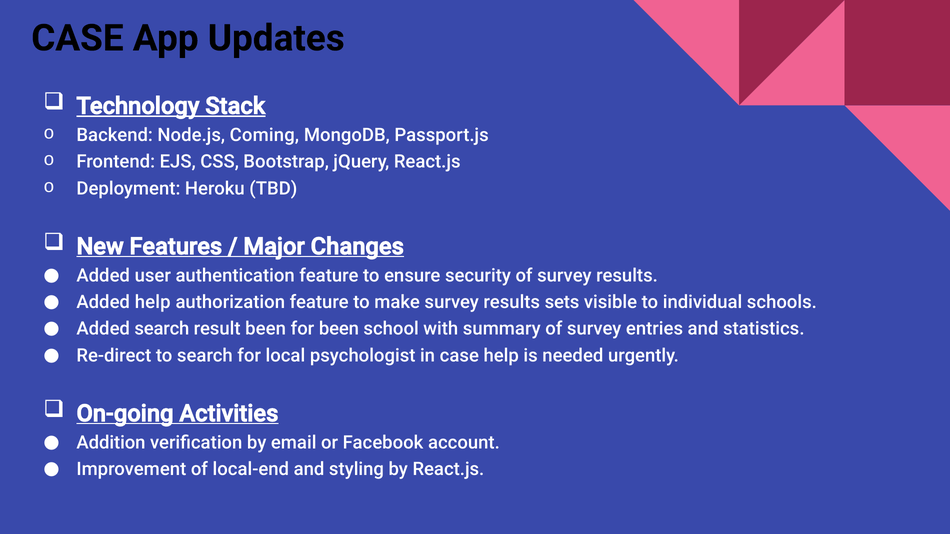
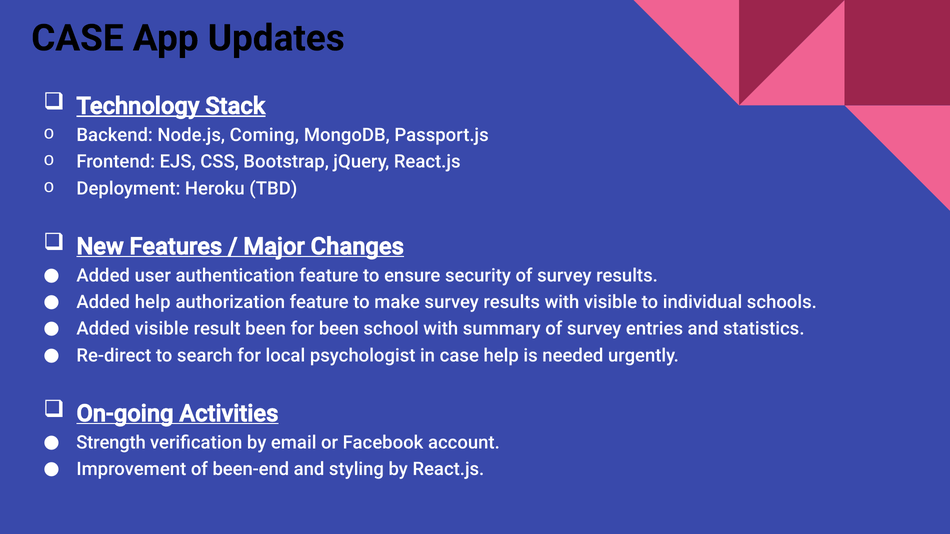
results sets: sets -> with
Added search: search -> visible
Addition: Addition -> Strength
local-end: local-end -> been-end
